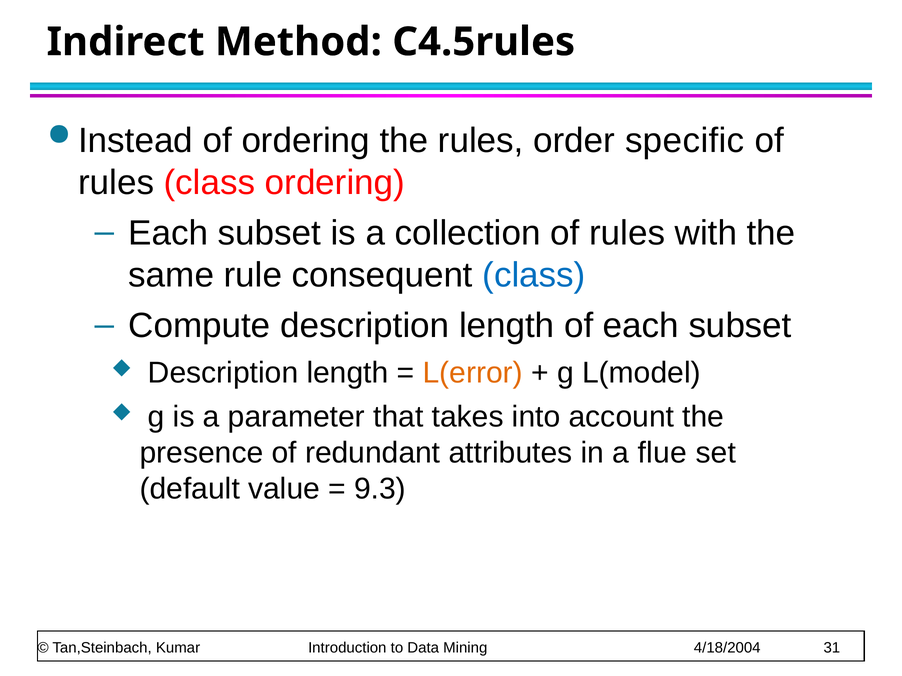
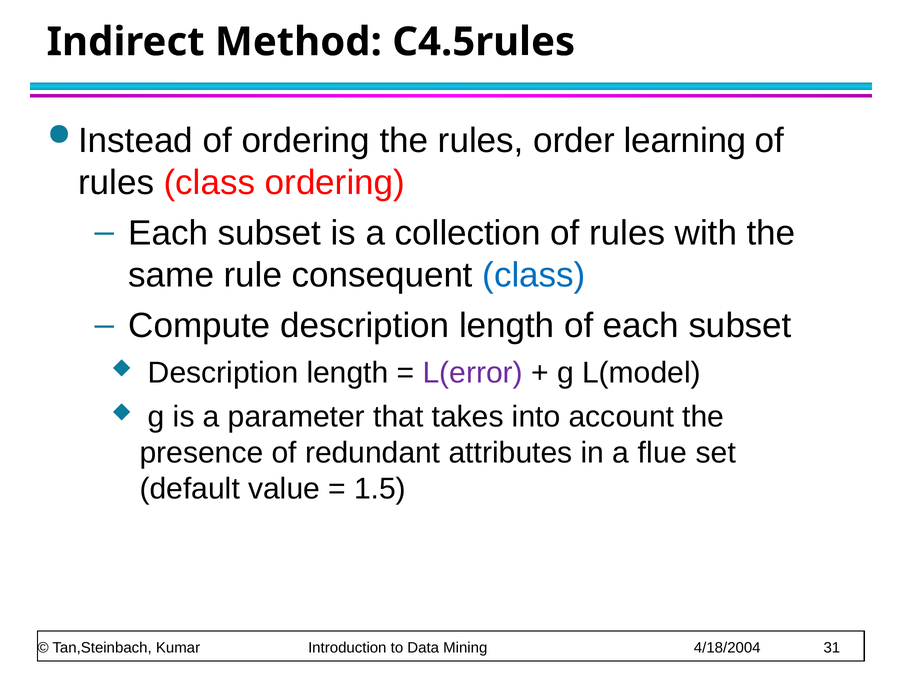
specific: specific -> learning
L(error colour: orange -> purple
9.3: 9.3 -> 1.5
